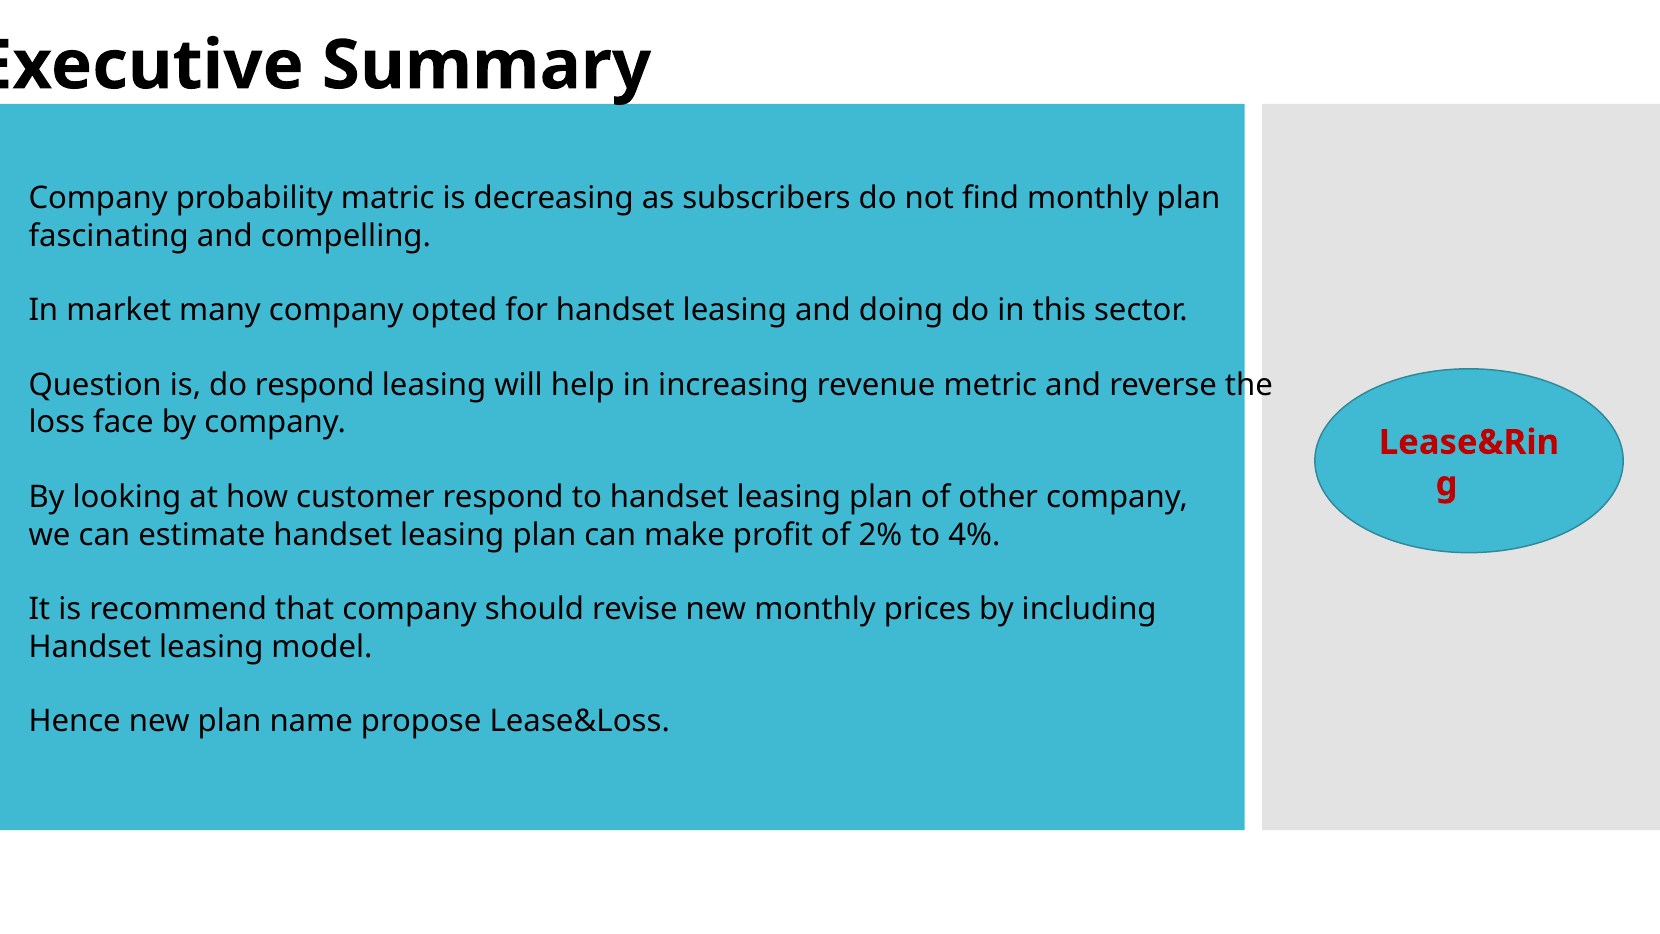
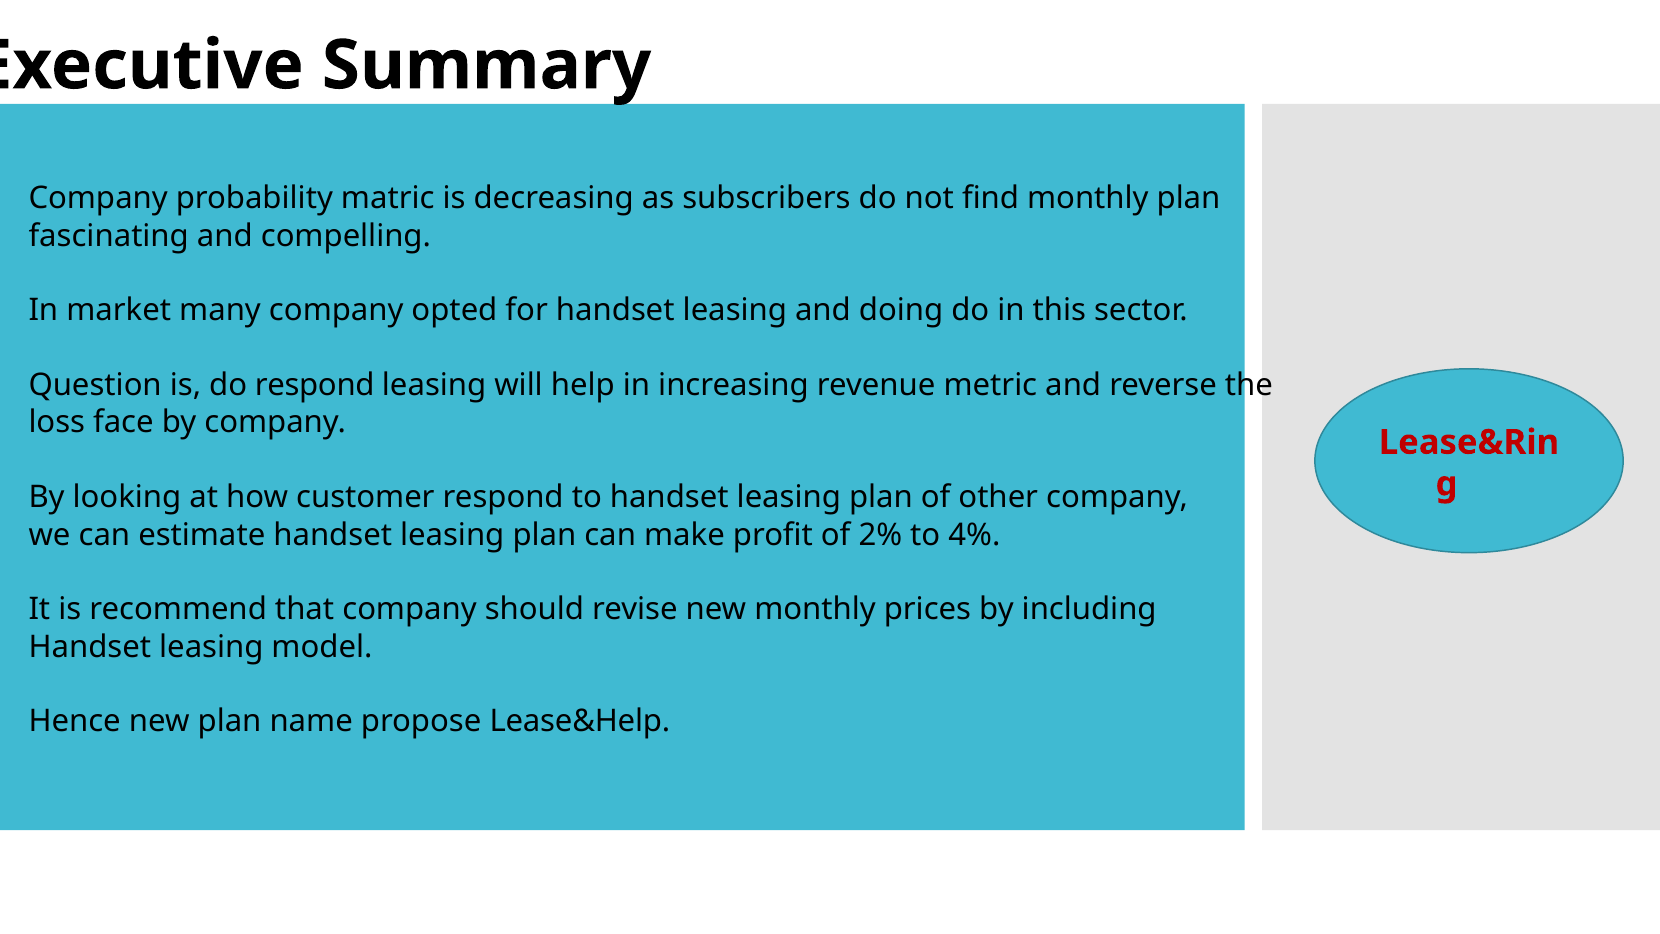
Lease&Loss: Lease&Loss -> Lease&Help
